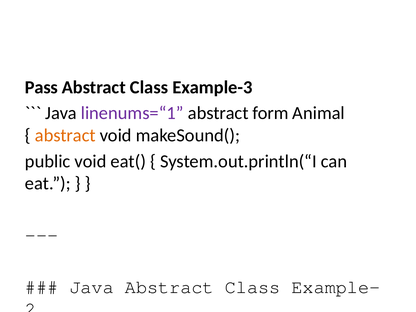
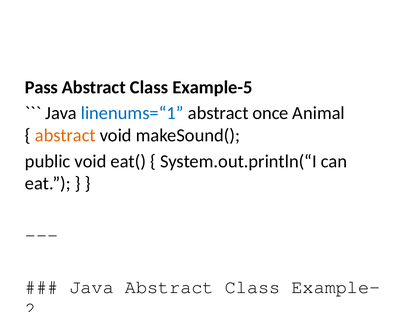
Example-3: Example-3 -> Example-5
linenums=“1 colour: purple -> blue
form: form -> once
